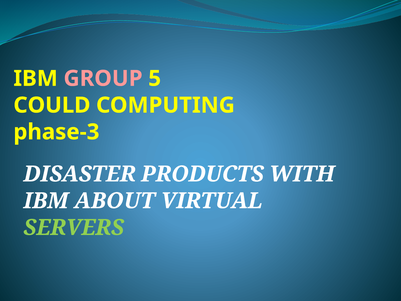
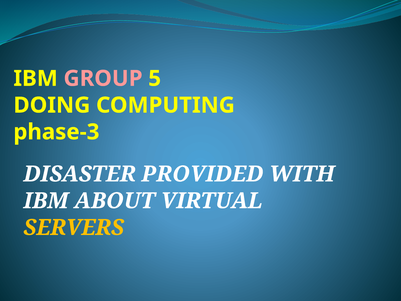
COULD: COULD -> DOING
PRODUCTS: PRODUCTS -> PROVIDED
SERVERS colour: light green -> yellow
